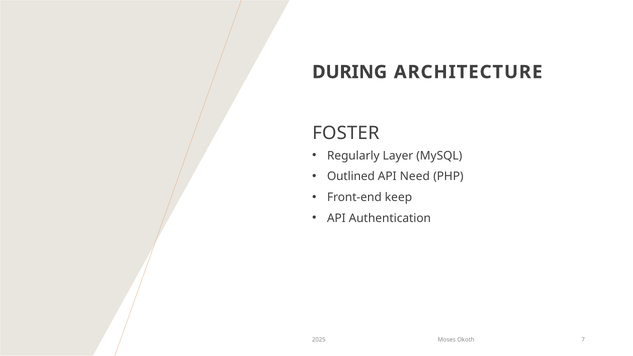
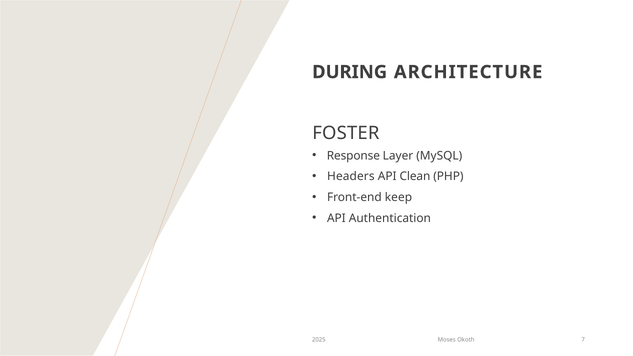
Regularly: Regularly -> Response
Outlined: Outlined -> Headers
Need: Need -> Clean
